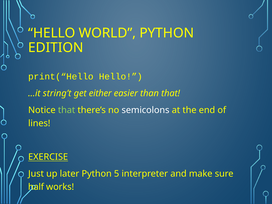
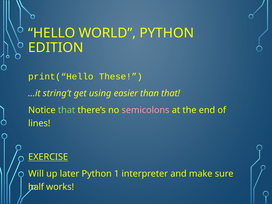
print(“Hello Hello: Hello -> These
either: either -> using
semicolons colour: white -> pink
Just: Just -> Will
5: 5 -> 1
